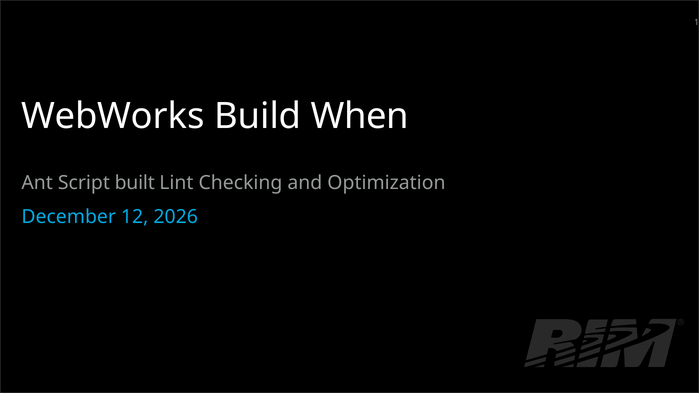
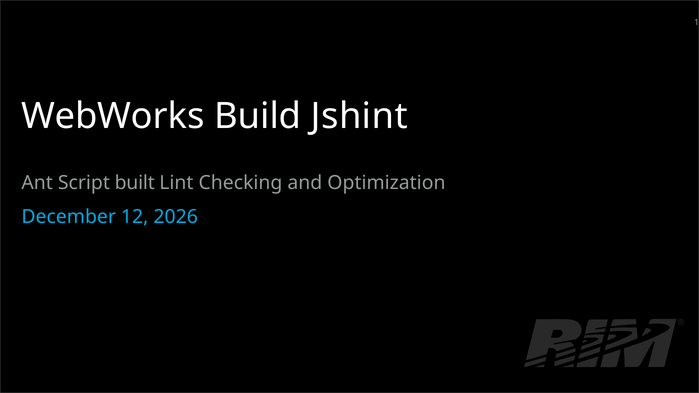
When: When -> Jshint
